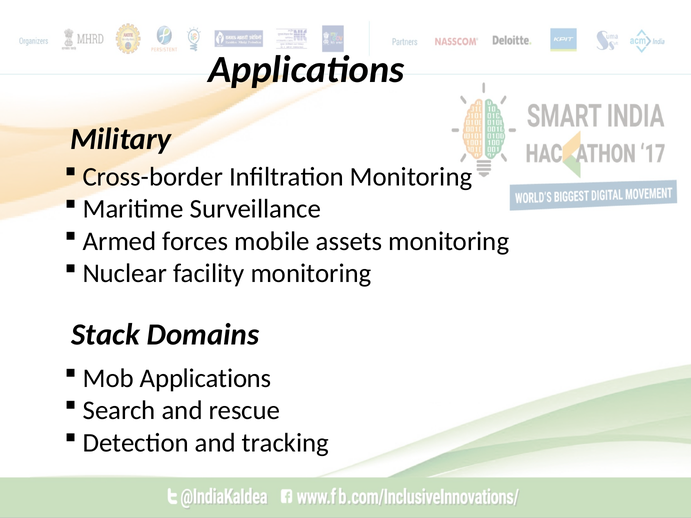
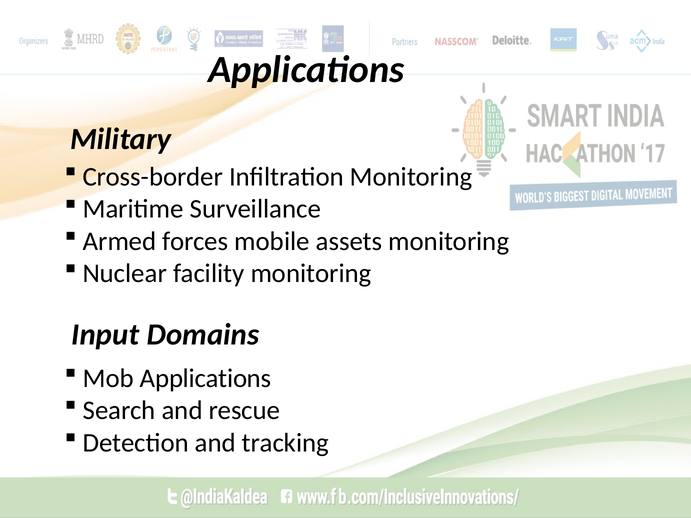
Stack: Stack -> Input
